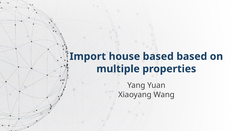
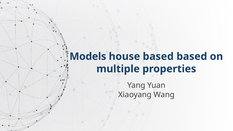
Import: Import -> Models
